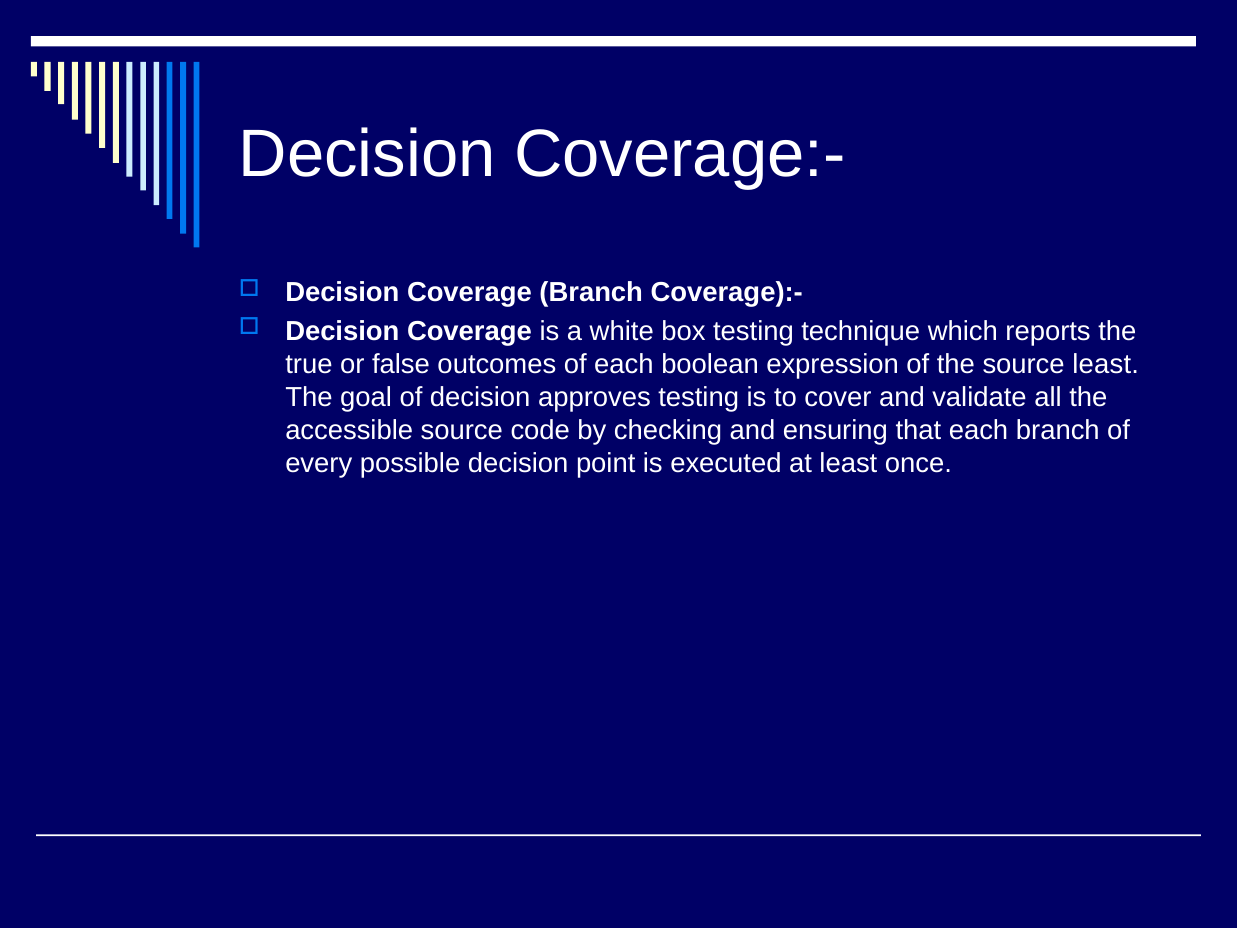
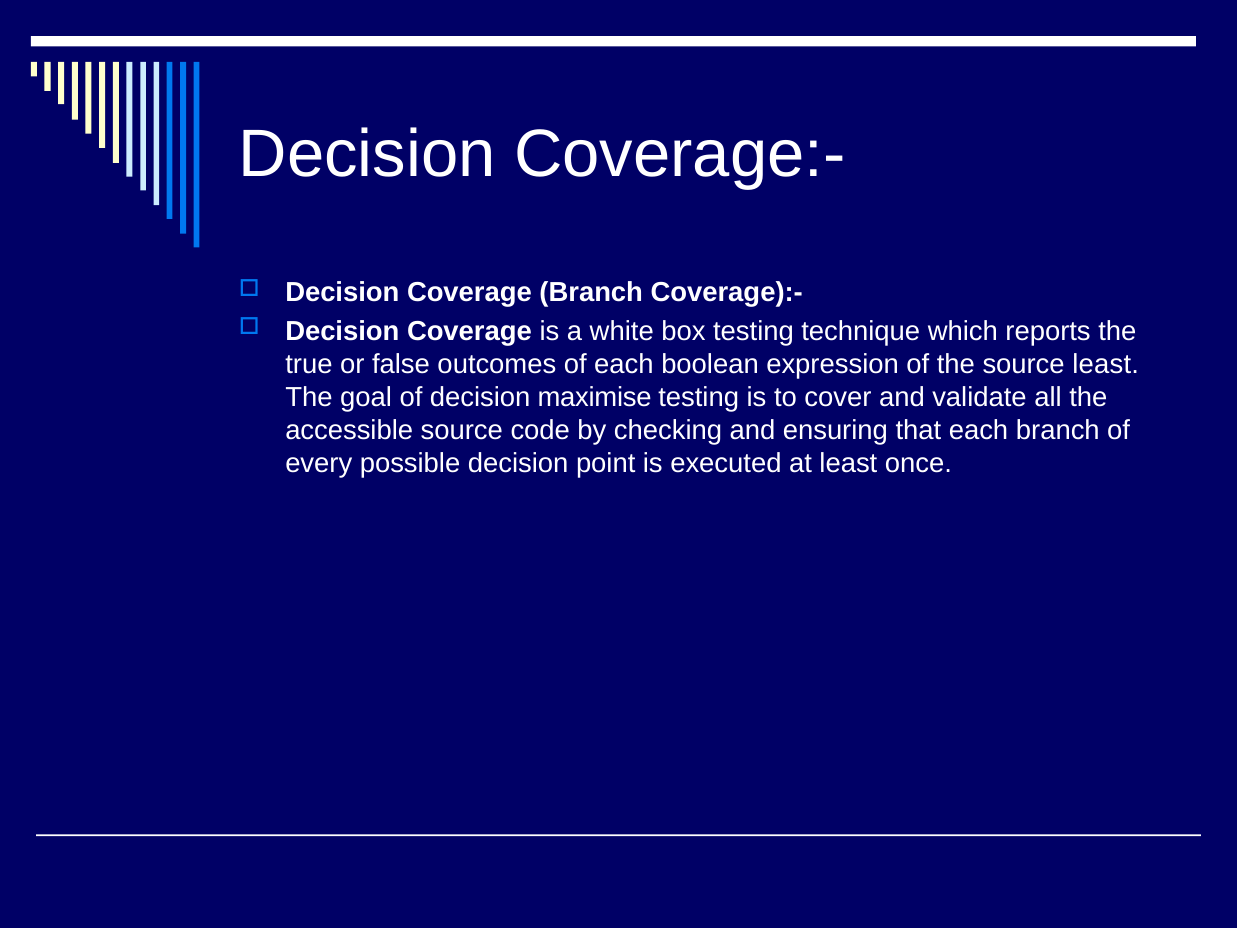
approves: approves -> maximise
